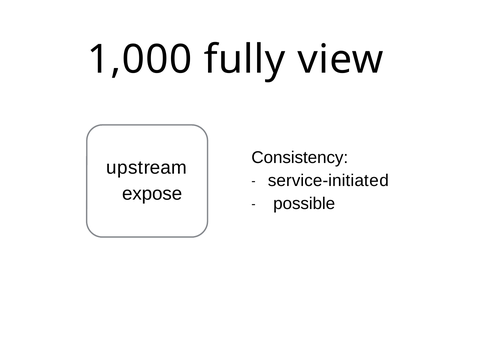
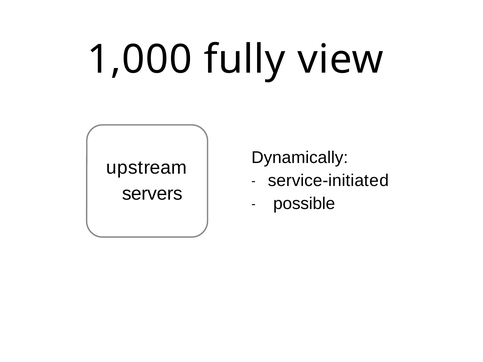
Consistency: Consistency -> Dynamically
expose: expose -> servers
